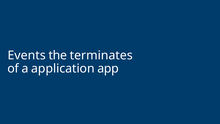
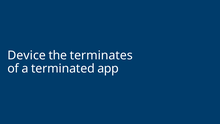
Events: Events -> Device
application: application -> terminated
